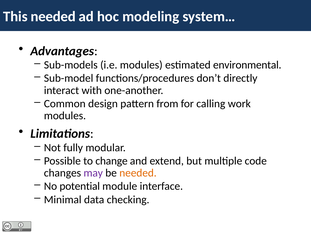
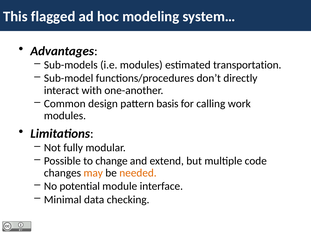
This needed: needed -> flagged
environmental: environmental -> transportation
from: from -> basis
may colour: purple -> orange
